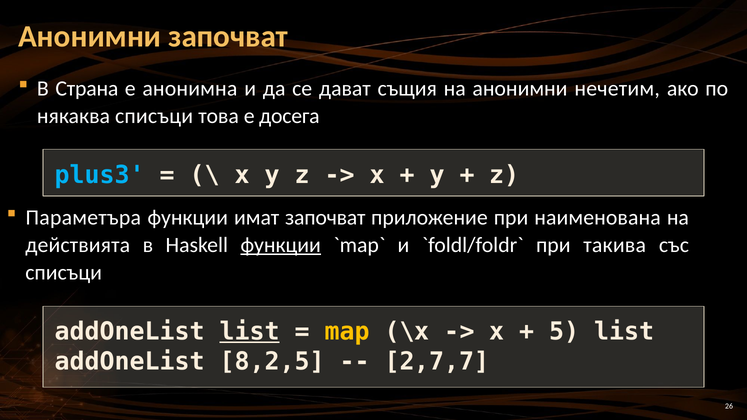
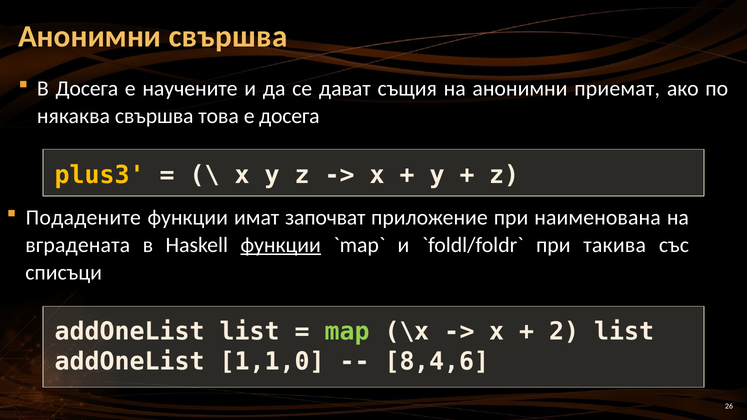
Анонимни започват: започват -> свършва
В Страна: Страна -> Досега
анонимна: анонимна -> научените
нечетим: нечетим -> приемат
някаква списъци: списъци -> свършва
plus3 colour: light blue -> yellow
Параметъра: Параметъра -> Подадените
действията: действията -> вградената
list at (250, 332) underline: present -> none
map colour: yellow -> light green
5: 5 -> 2
8,2,5: 8,2,5 -> 1,1,0
2,7,7: 2,7,7 -> 8,4,6
